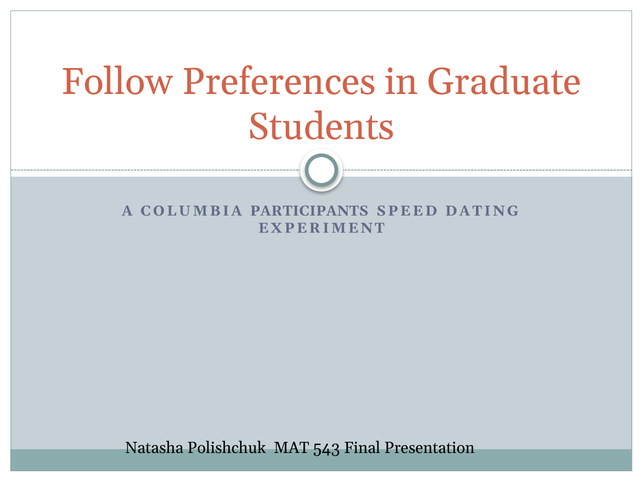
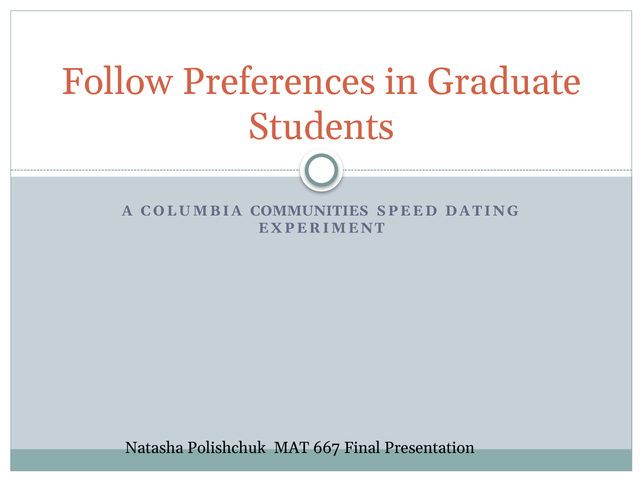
PARTICIPANTS: PARTICIPANTS -> COMMUNITIES
543: 543 -> 667
